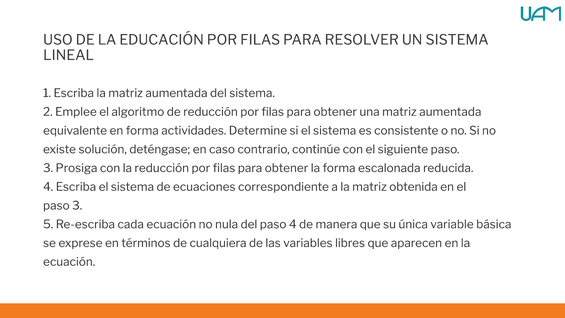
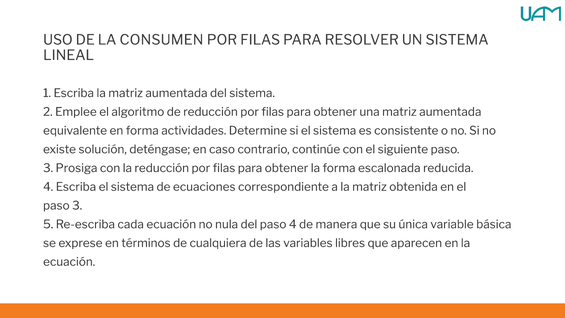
EDUCACIÓN: EDUCACIÓN -> CONSUMEN
